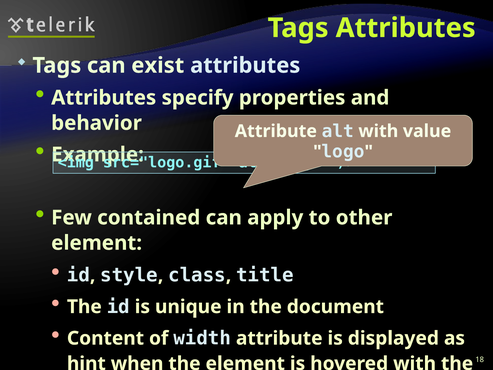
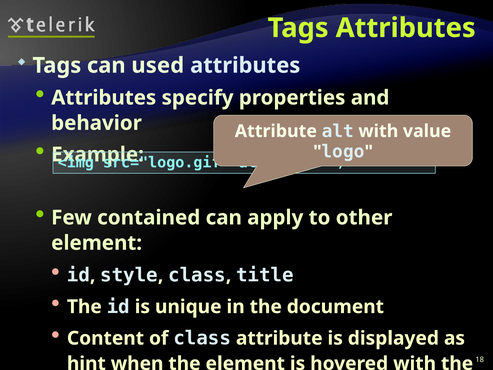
exist: exist -> used
of width: width -> class
